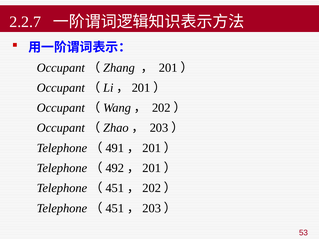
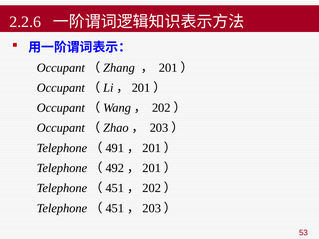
2.2.7: 2.2.7 -> 2.2.6
